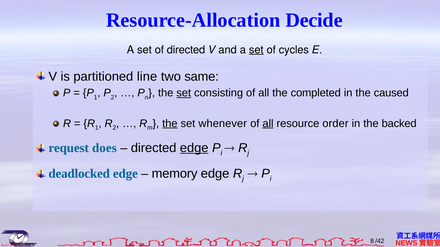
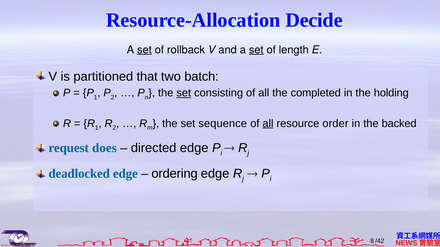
set at (144, 50) underline: none -> present
of directed: directed -> rollback
cycles: cycles -> length
line: line -> that
same: same -> batch
caused: caused -> holding
the at (170, 124) underline: present -> none
whenever: whenever -> sequence
edge at (194, 148) underline: present -> none
memory: memory -> ordering
